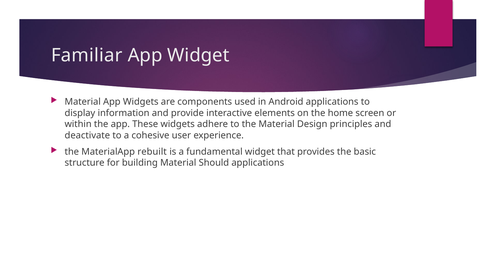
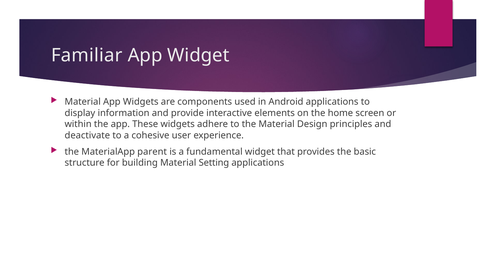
rebuilt: rebuilt -> parent
Should: Should -> Setting
